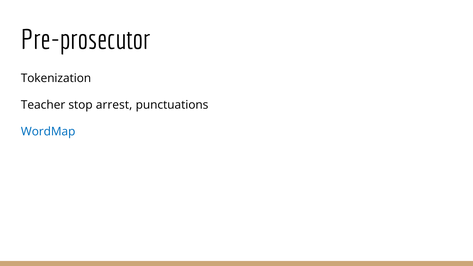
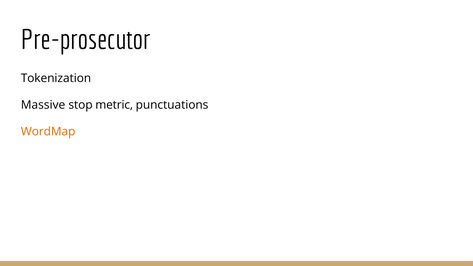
Teacher: Teacher -> Massive
arrest: arrest -> metric
WordMap colour: blue -> orange
